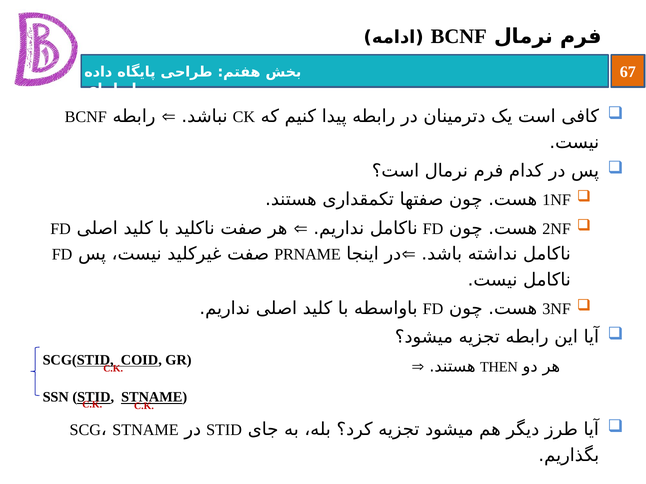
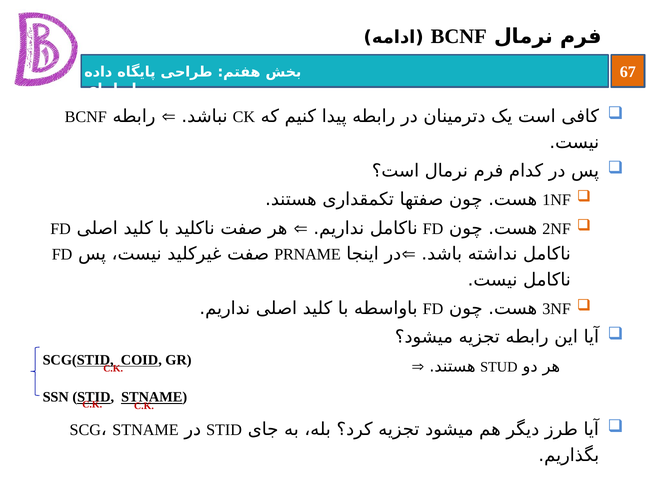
THEN: THEN -> STUD
